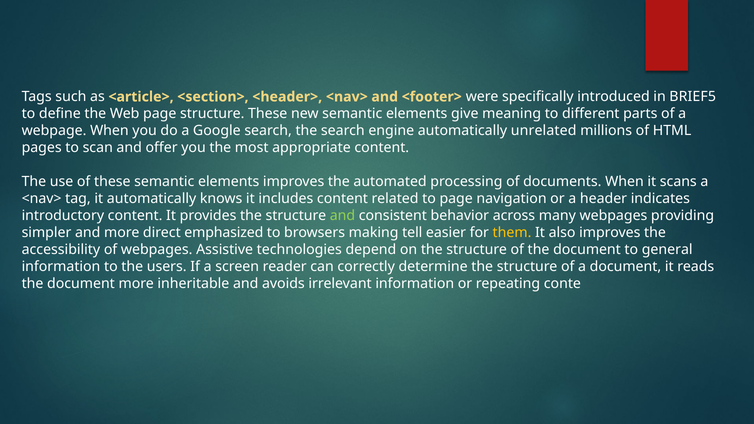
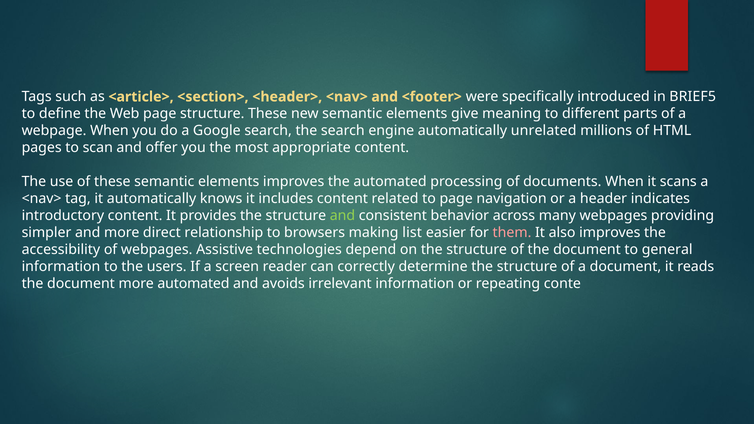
emphasized: emphasized -> relationship
tell: tell -> list
them colour: yellow -> pink
more inheritable: inheritable -> automated
